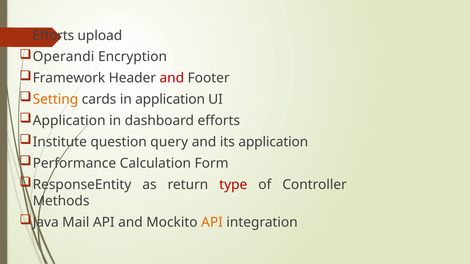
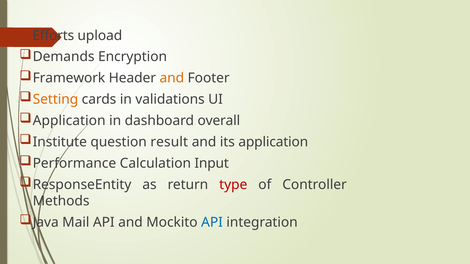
Operandi: Operandi -> Demands
and at (172, 78) colour: red -> orange
in application: application -> validations
dashboard efforts: efforts -> overall
query: query -> result
Form: Form -> Input
API at (212, 223) colour: orange -> blue
